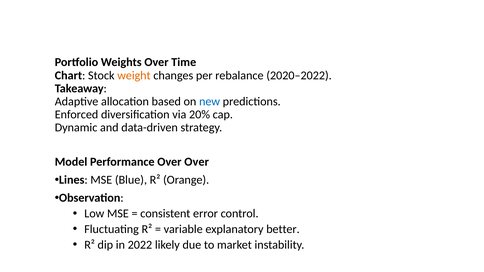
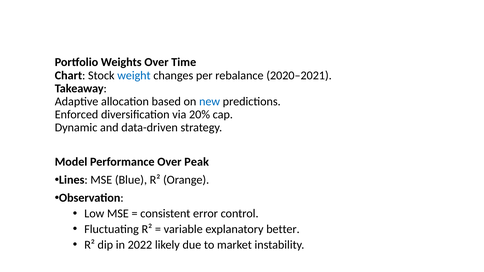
weight colour: orange -> blue
2020–2022: 2020–2022 -> 2020–2021
Over Over: Over -> Peak
